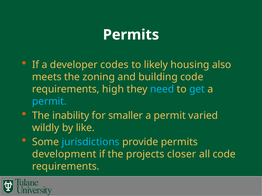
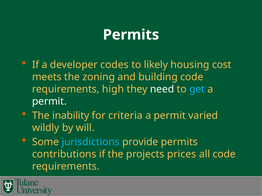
also: also -> cost
need colour: light blue -> white
permit at (49, 102) colour: light blue -> white
smaller: smaller -> criteria
like: like -> will
development: development -> contributions
closer: closer -> prices
